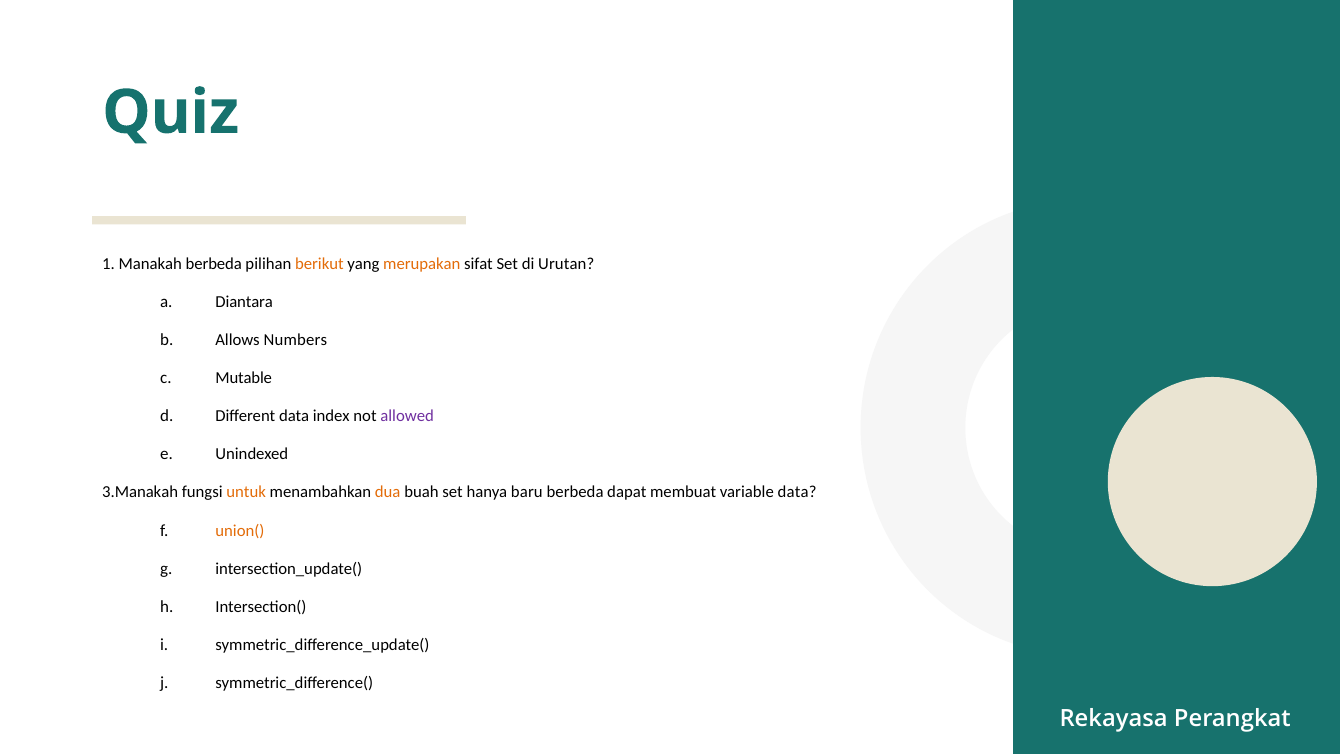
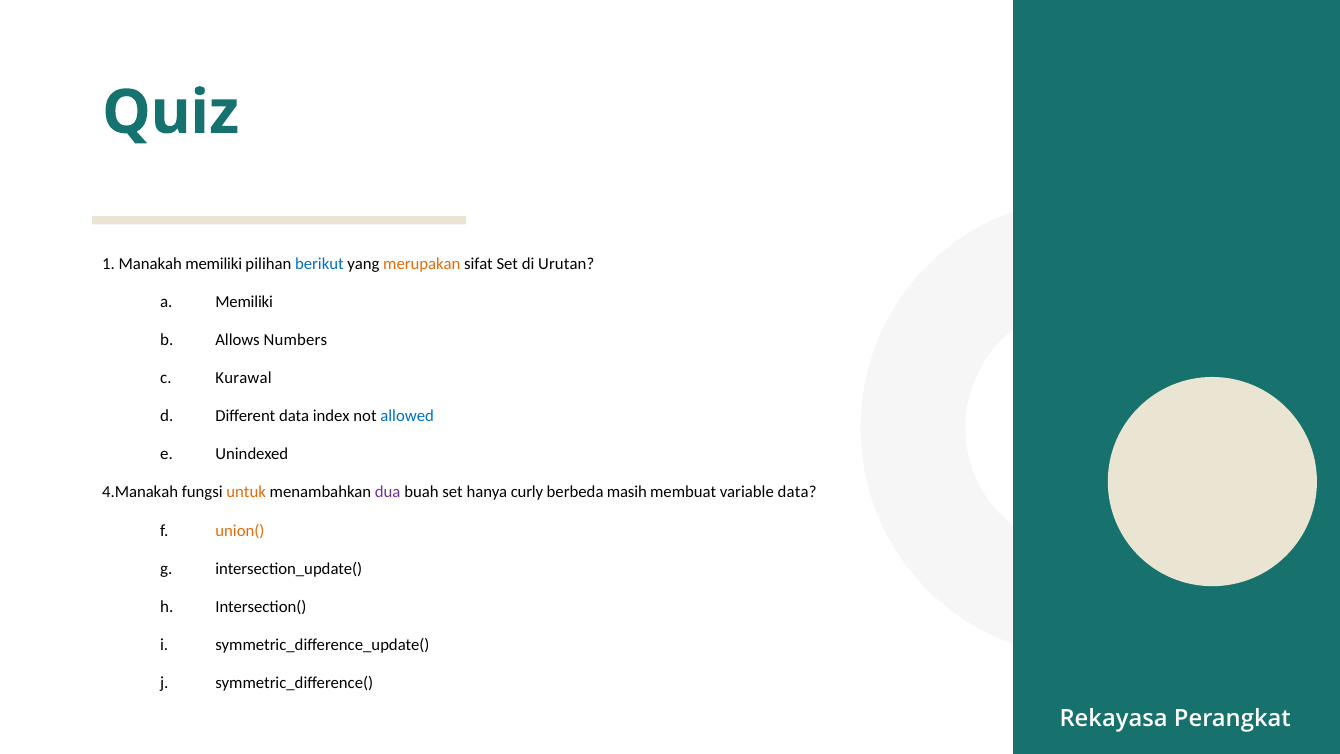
Manakah berbeda: berbeda -> memiliki
berikut colour: orange -> blue
Diantara at (244, 302): Diantara -> Memiliki
Mutable: Mutable -> Kurawal
allowed colour: purple -> blue
3.Manakah: 3.Manakah -> 4.Manakah
dua colour: orange -> purple
baru: baru -> curly
dapat: dapat -> masih
